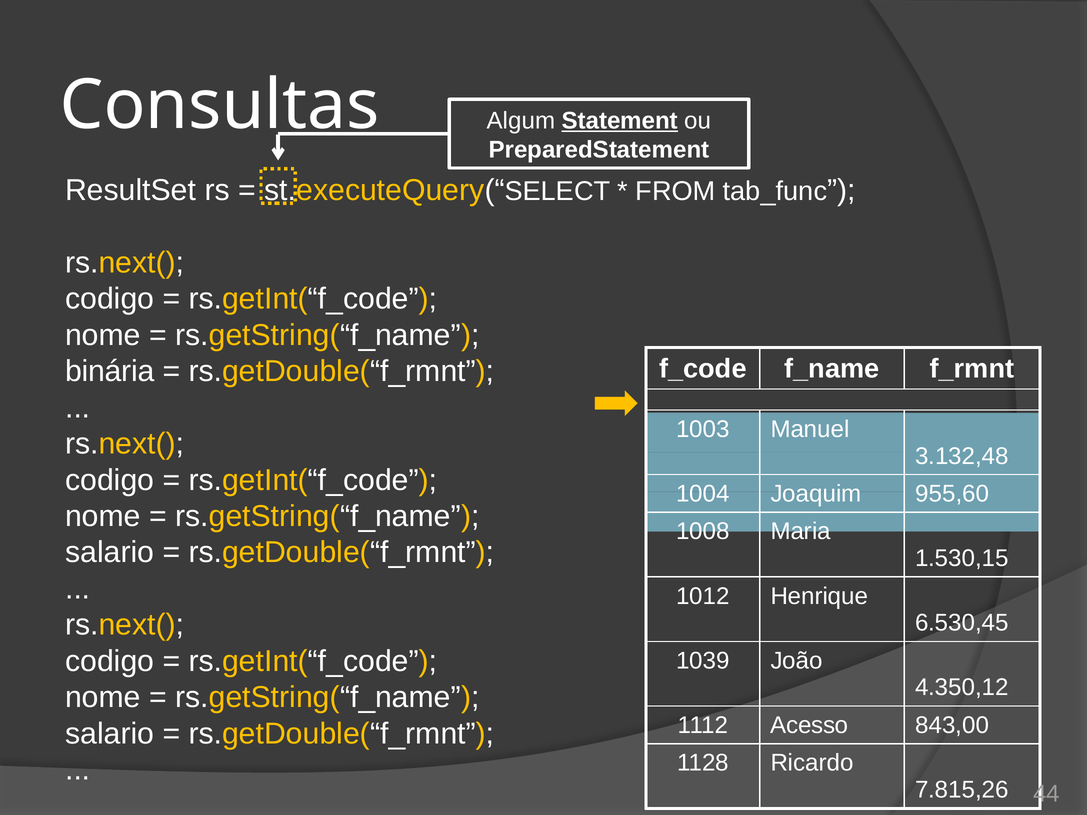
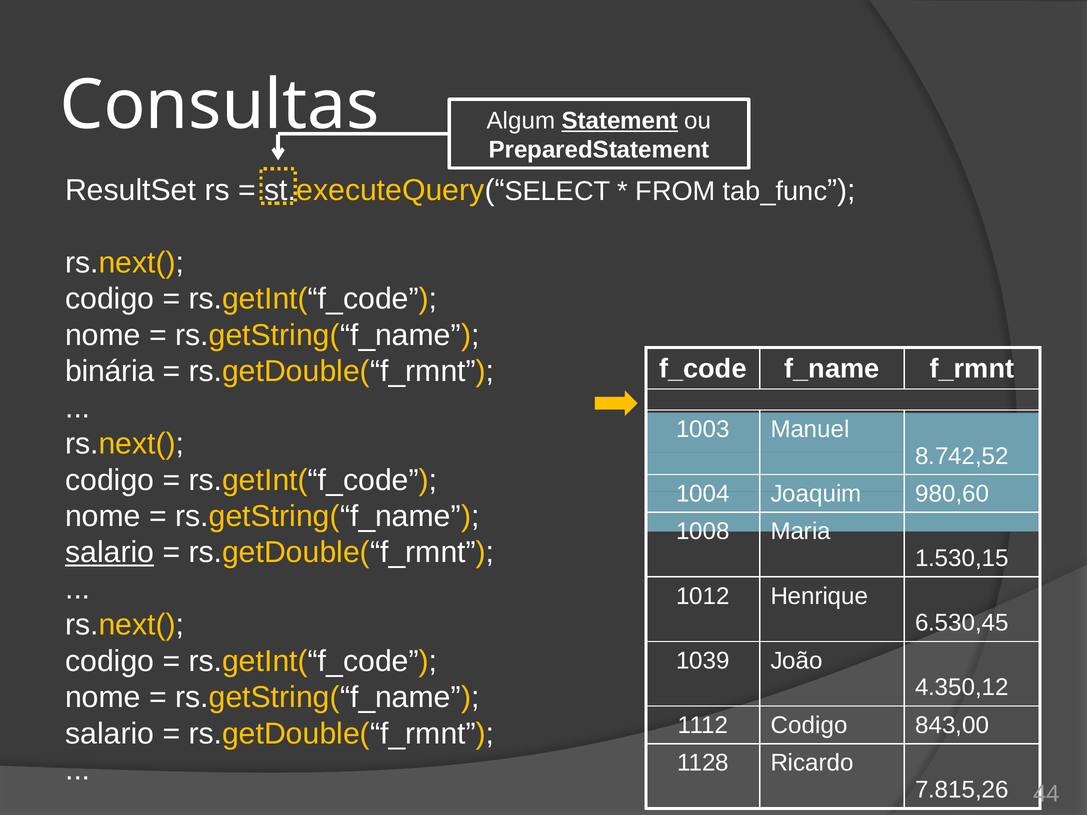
3.132,48: 3.132,48 -> 8.742,52
955,60: 955,60 -> 980,60
salario at (110, 553) underline: none -> present
1112 Acesso: Acesso -> Codigo
